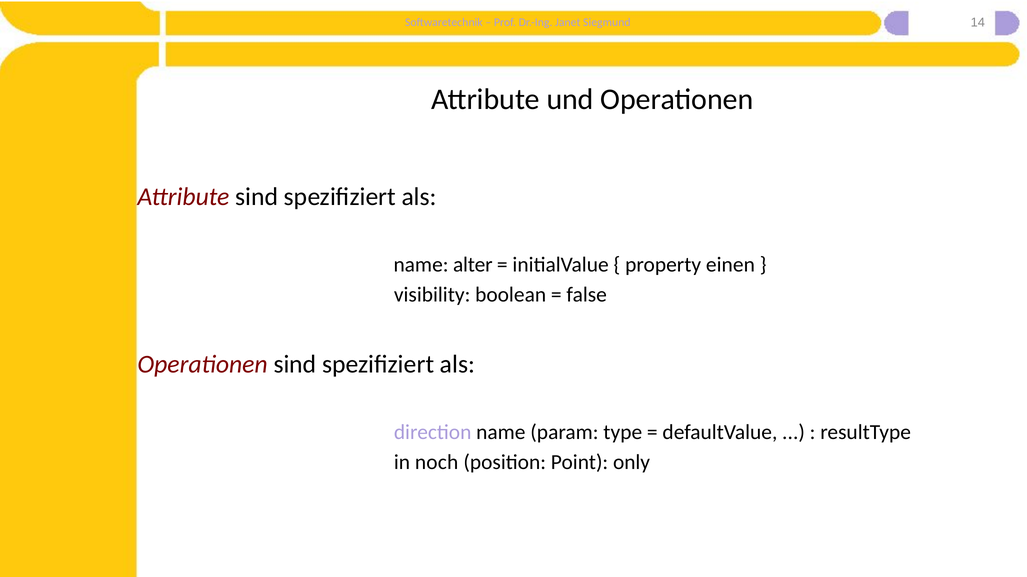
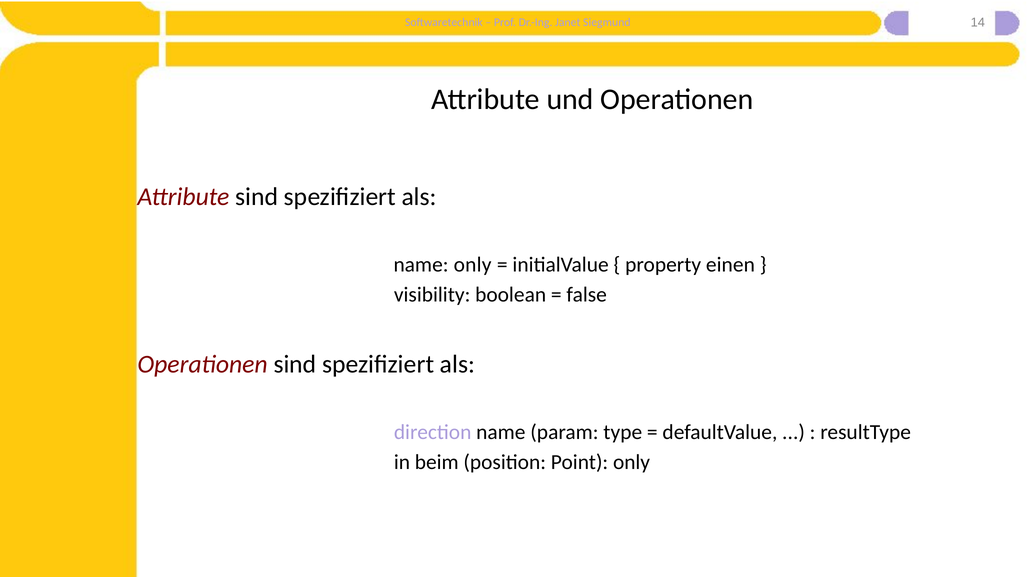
name alter: alter -> only
noch: noch -> beim
